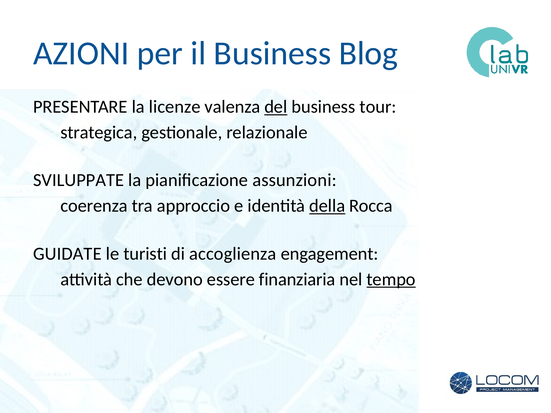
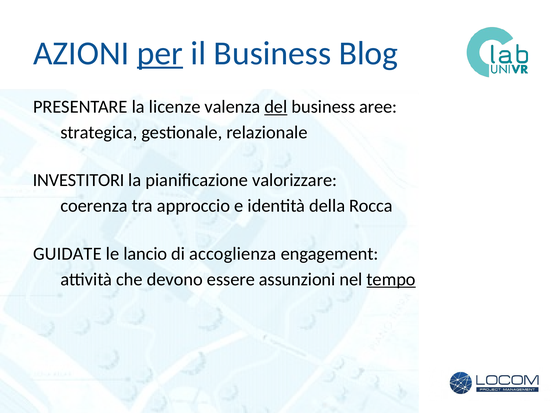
per underline: none -> present
tour: tour -> aree
SVILUPPATE: SVILUPPATE -> INVESTITORI
assunzioni: assunzioni -> valorizzare
della underline: present -> none
turisti: turisti -> lancio
finanziaria: finanziaria -> assunzioni
